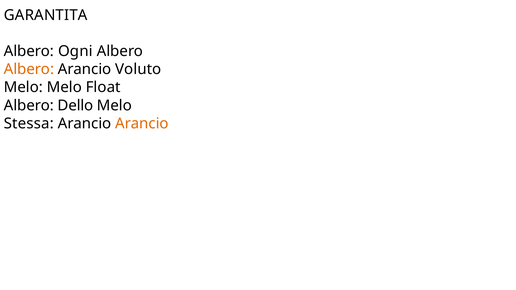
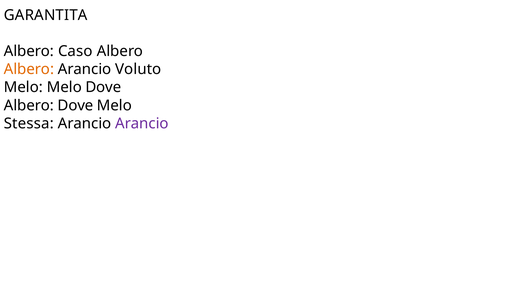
Ogni: Ogni -> Caso
Melo Float: Float -> Dove
Albero Dello: Dello -> Dove
Arancio at (142, 124) colour: orange -> purple
